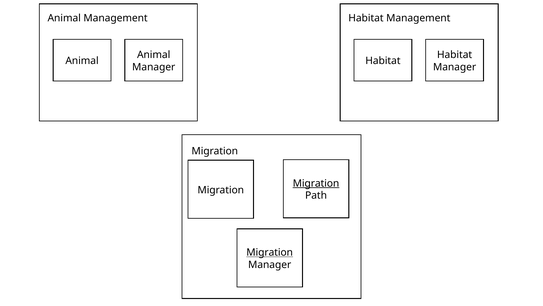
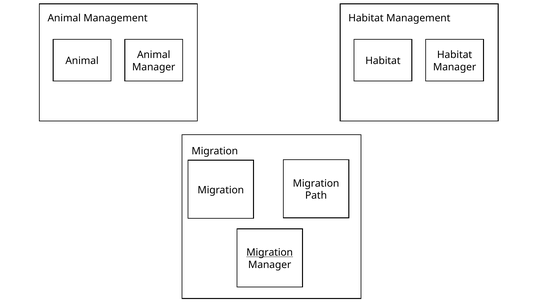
Migration at (316, 183) underline: present -> none
